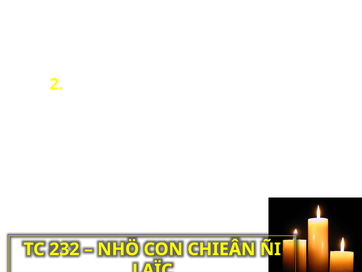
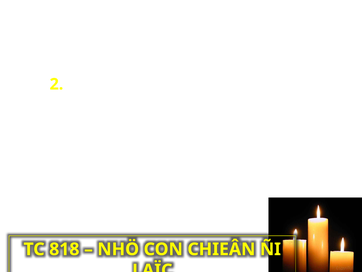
232: 232 -> 818
